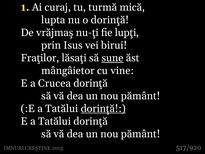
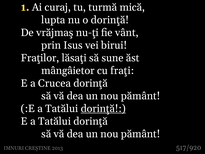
lupţi: lupţi -> vânt
sune underline: present -> none
vine: vine -> fraţi
